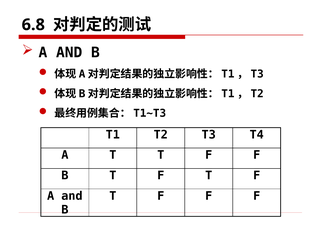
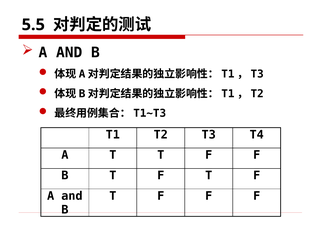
6.8: 6.8 -> 5.5
